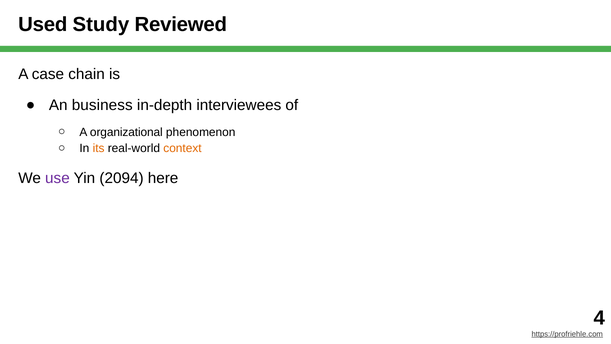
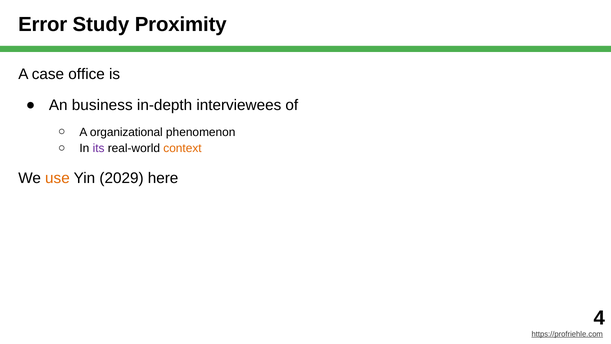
Used: Used -> Error
Reviewed: Reviewed -> Proximity
chain: chain -> office
its colour: orange -> purple
use colour: purple -> orange
2094: 2094 -> 2029
